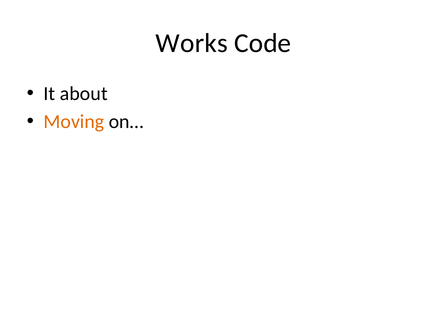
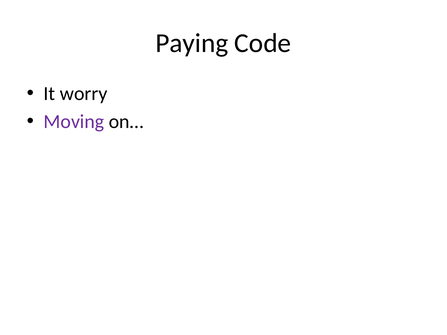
Works: Works -> Paying
about: about -> worry
Moving colour: orange -> purple
